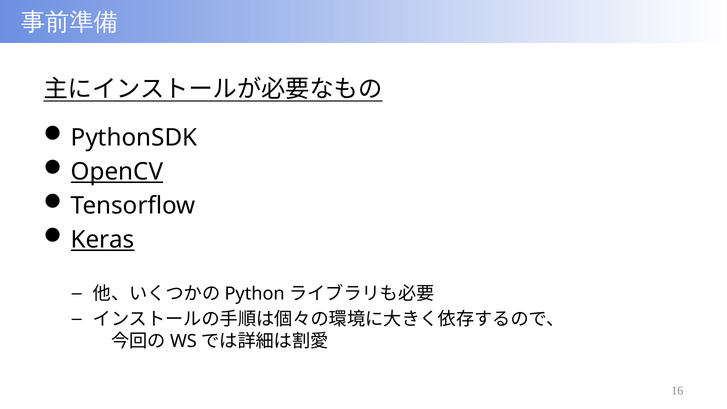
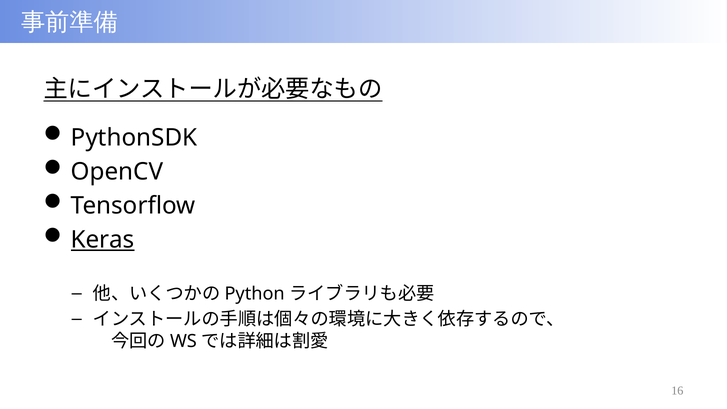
OpenCV underline: present -> none
